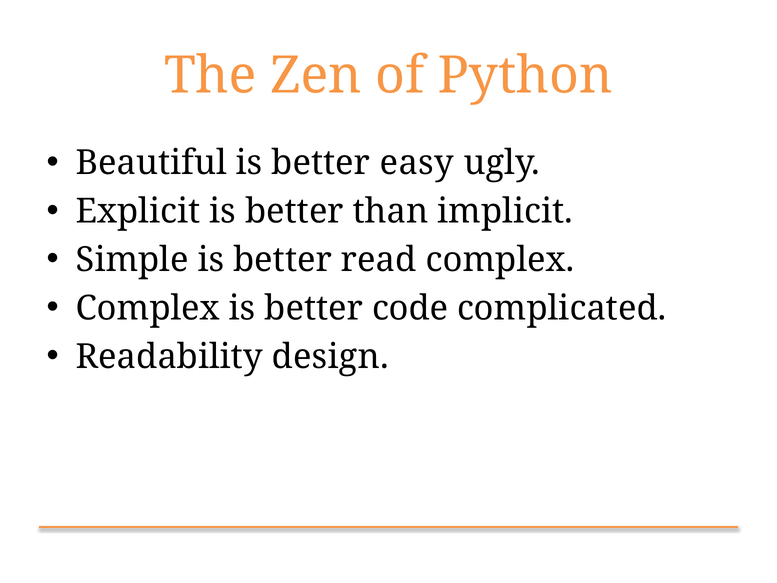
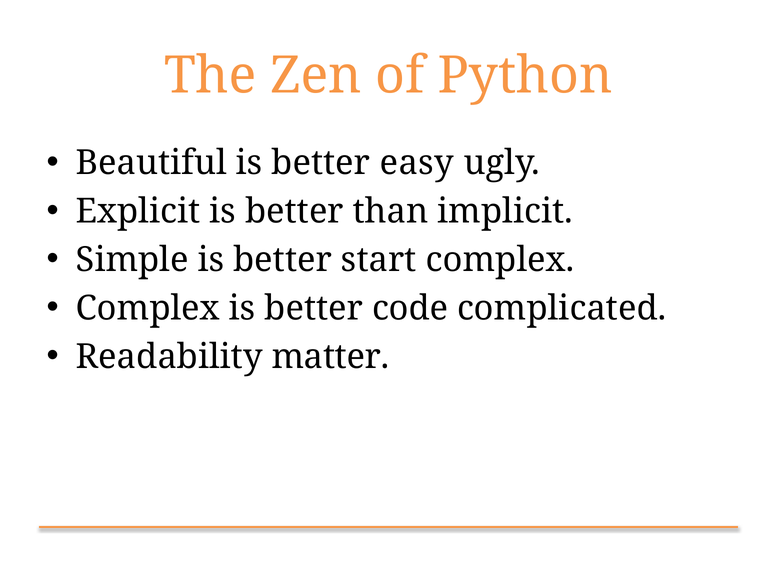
read: read -> start
design: design -> matter
